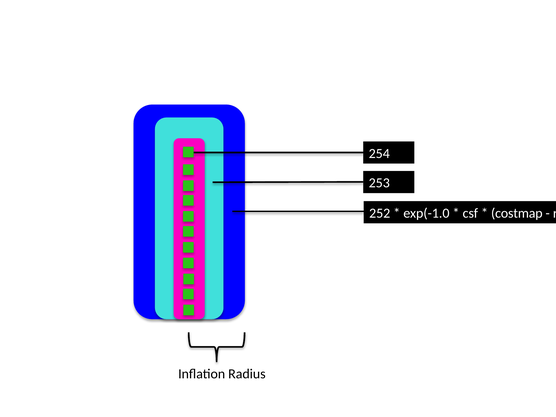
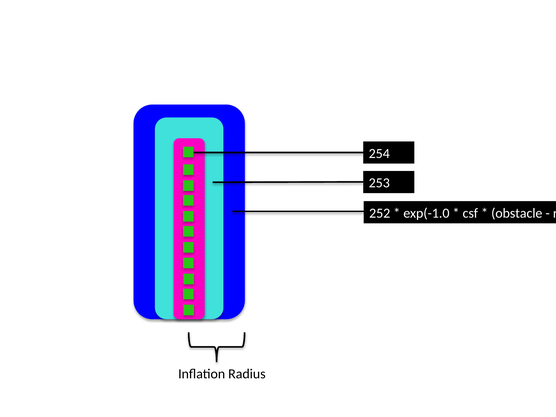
costmap: costmap -> obstacle
